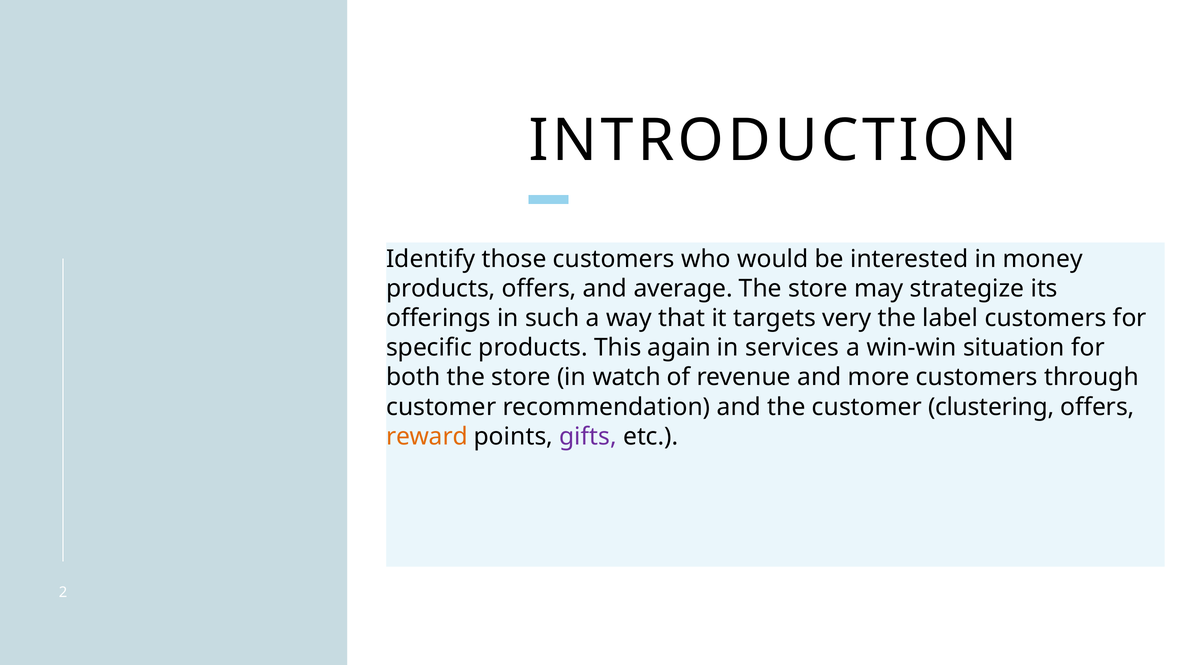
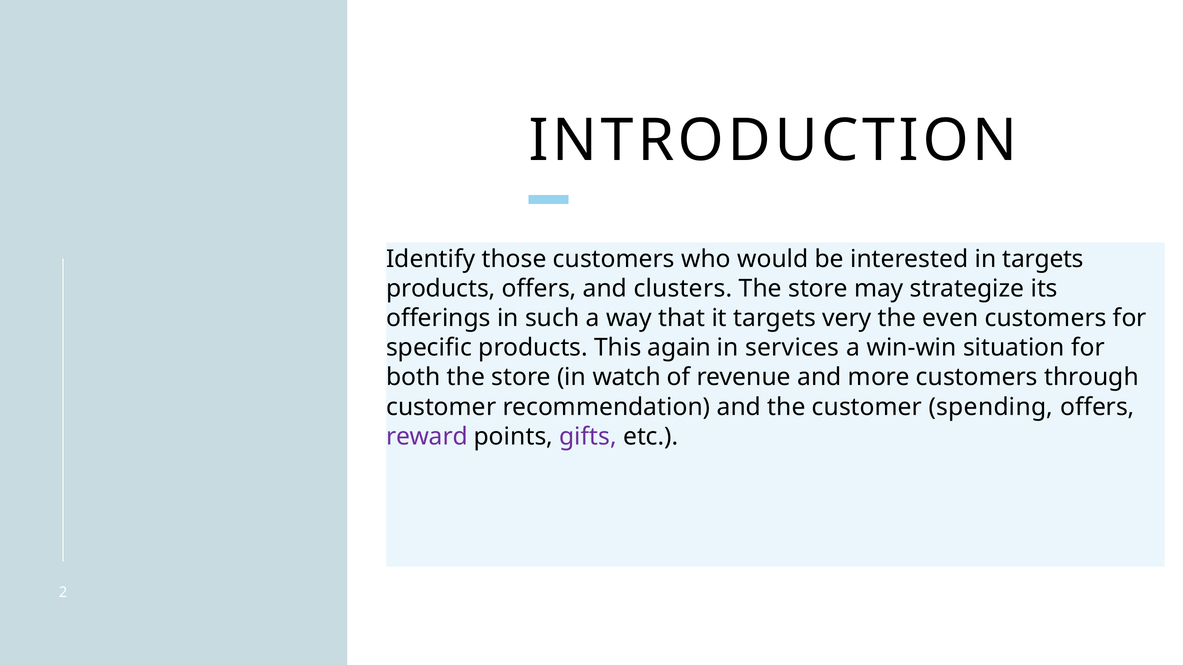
in money: money -> targets
average: average -> clusters
label: label -> even
clustering: clustering -> spending
reward colour: orange -> purple
